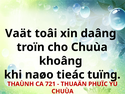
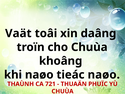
tieác tuïng: tuïng -> naøo
